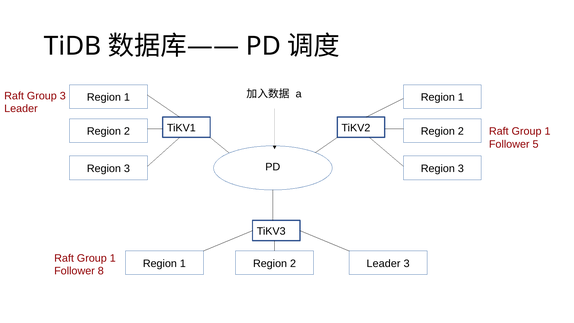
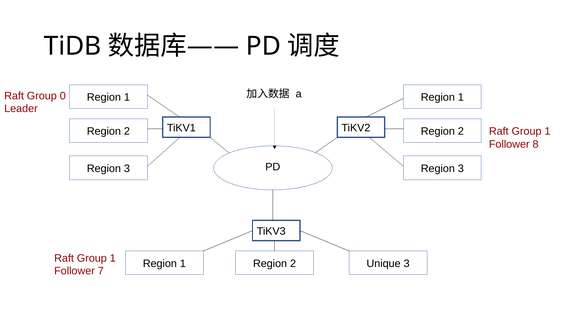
Group 3: 3 -> 0
5: 5 -> 8
Leader at (384, 263): Leader -> Unique
8: 8 -> 7
